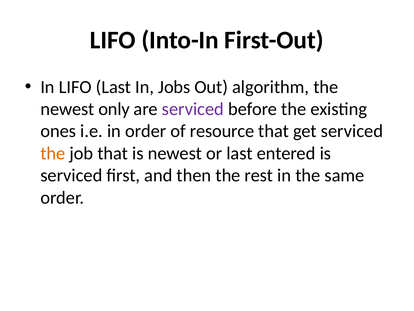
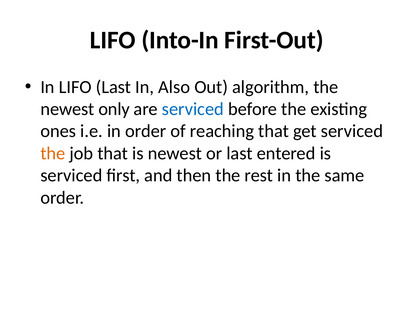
Jobs: Jobs -> Also
serviced at (193, 109) colour: purple -> blue
resource: resource -> reaching
